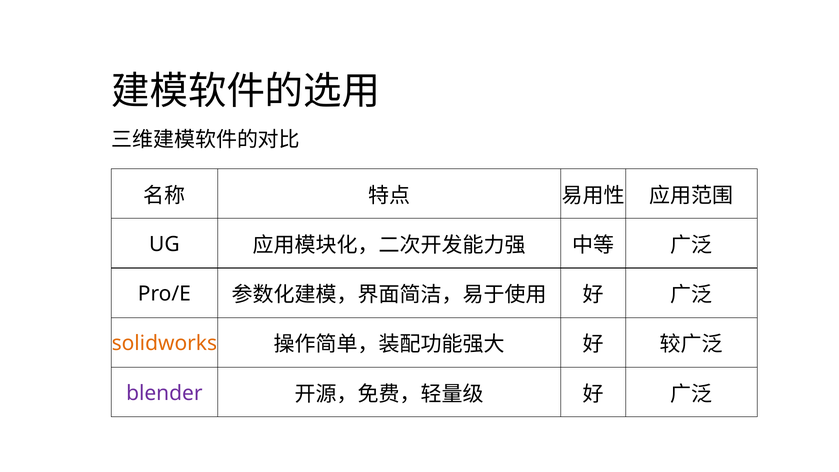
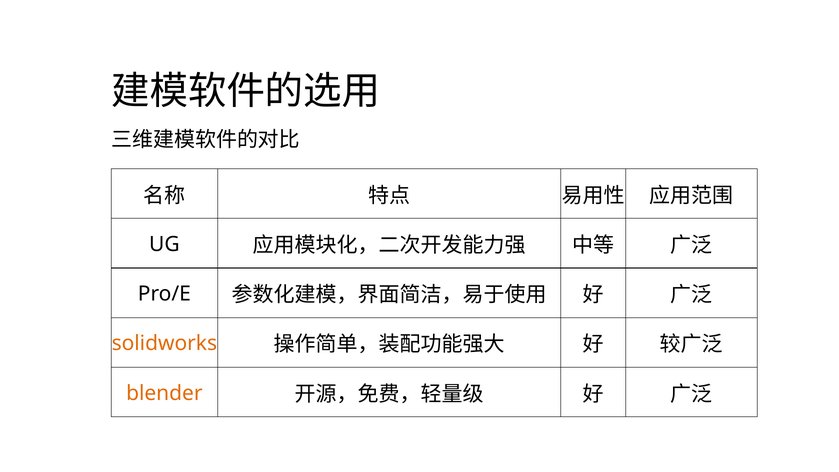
blender colour: purple -> orange
